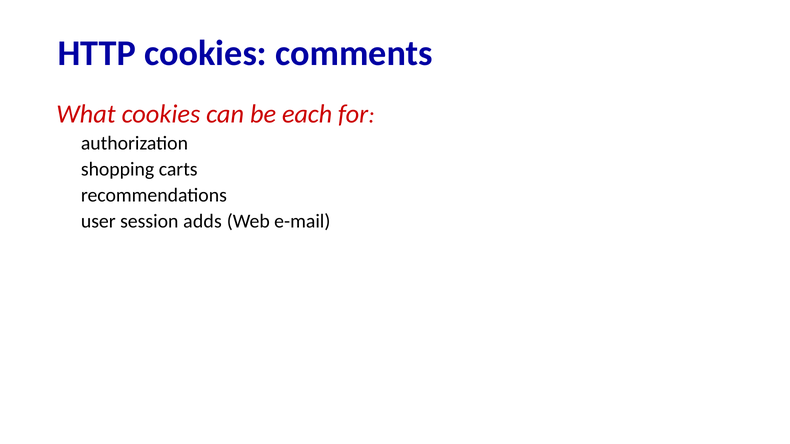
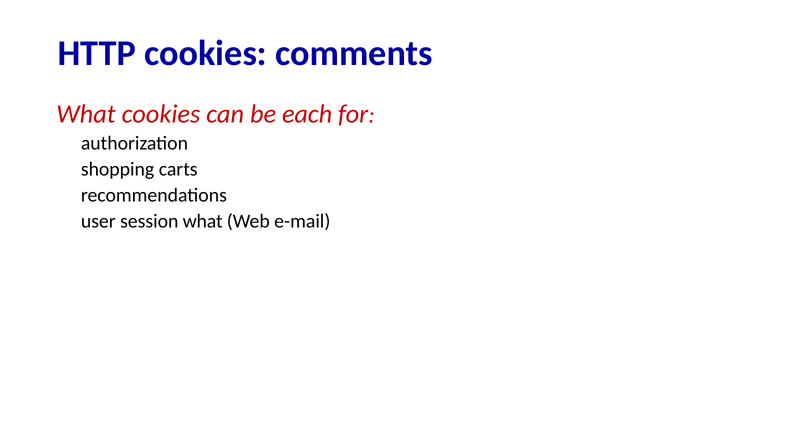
session adds: adds -> what
